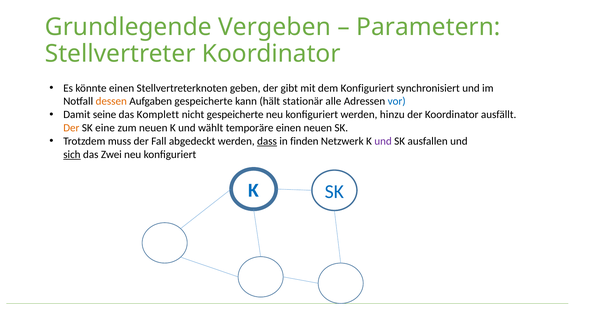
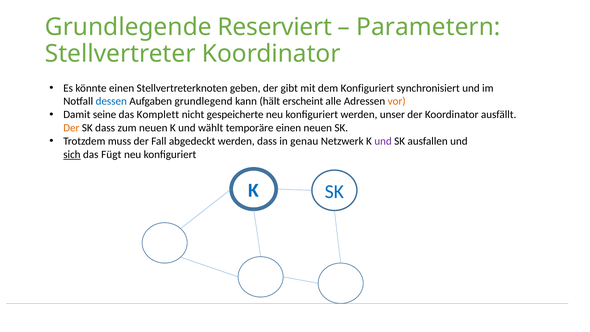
Vergeben: Vergeben -> Reserviert
dessen colour: orange -> blue
Aufgaben gespeicherte: gespeicherte -> grundlegend
stationär: stationär -> erscheint
vor colour: blue -> orange
hinzu: hinzu -> unser
SK eine: eine -> dass
dass at (267, 141) underline: present -> none
finden: finden -> genau
Zwei: Zwei -> Fügt
